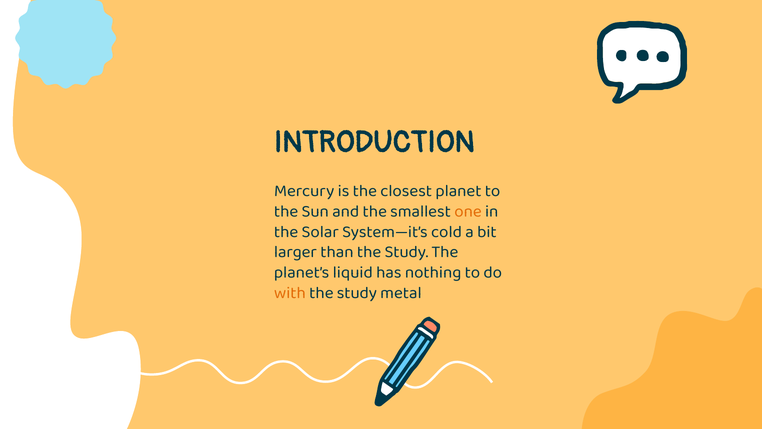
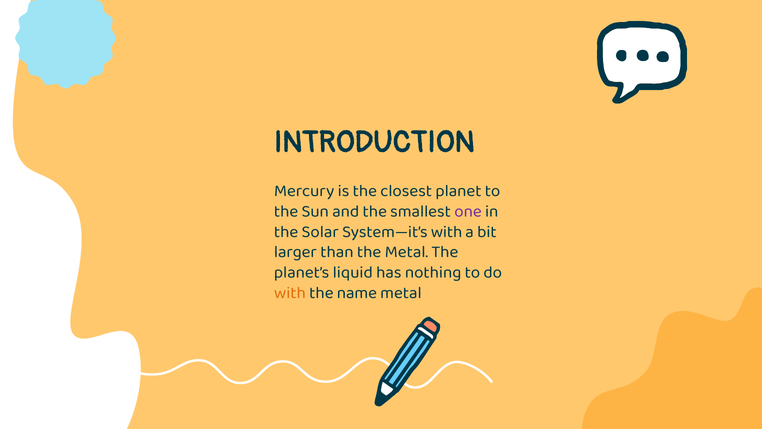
one colour: orange -> purple
System—it’s cold: cold -> with
than the Study: Study -> Metal
study at (357, 292): study -> name
